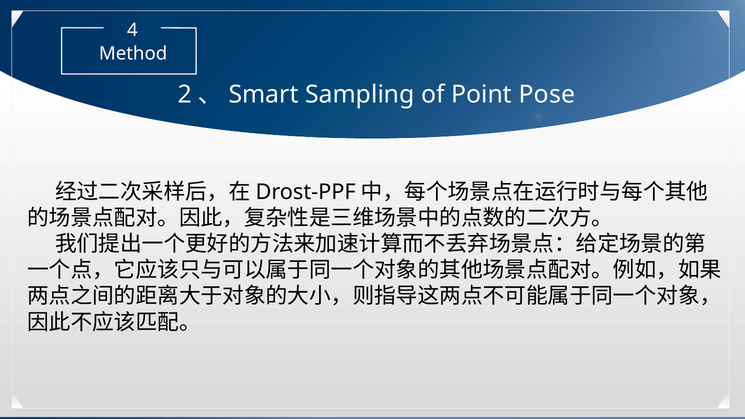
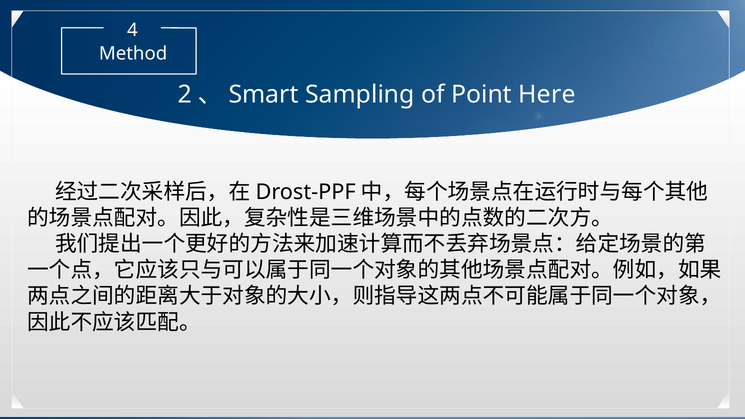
Pose: Pose -> Here
